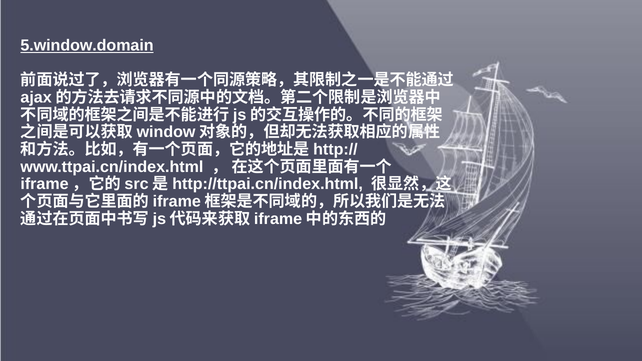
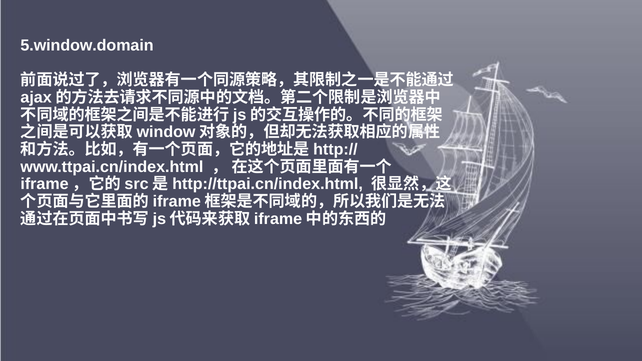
5.window.domain underline: present -> none
